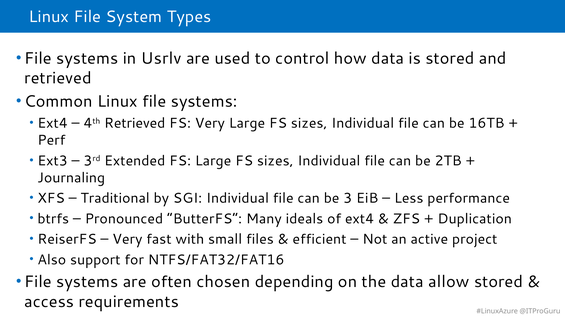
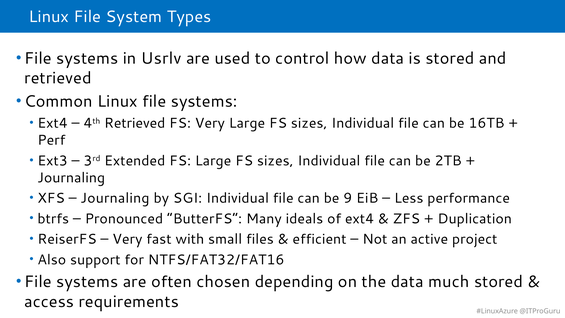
Traditional at (115, 198): Traditional -> Journaling
3: 3 -> 9
allow: allow -> much
